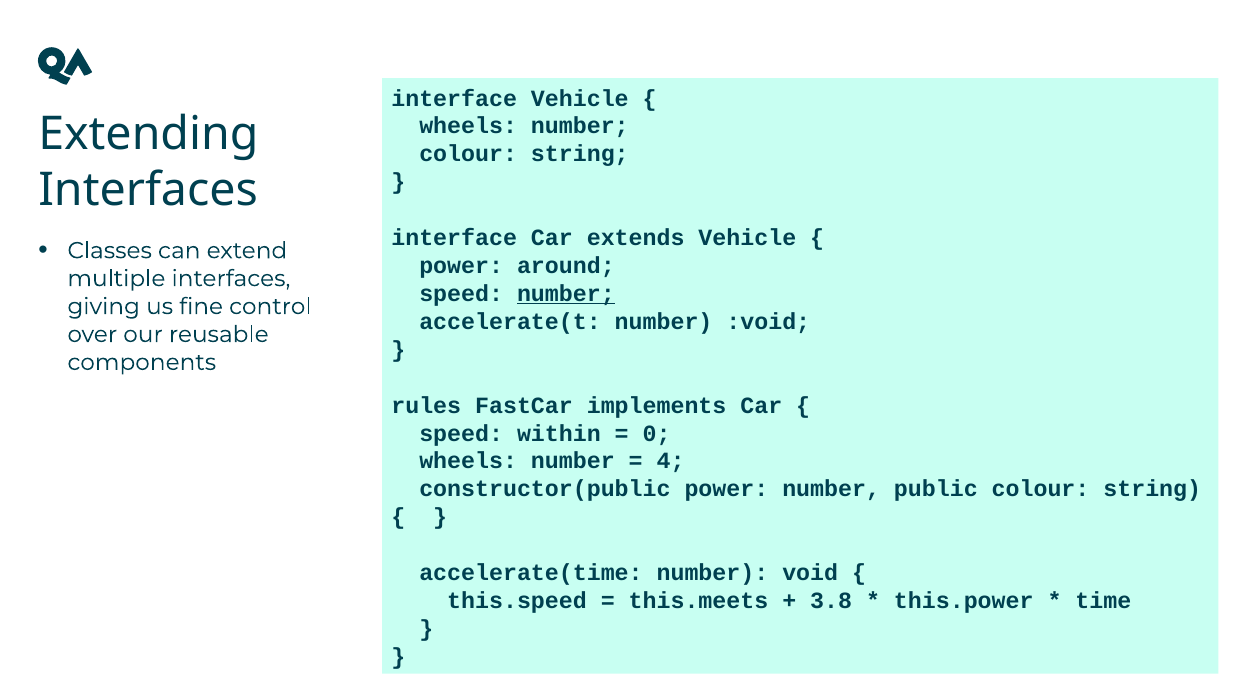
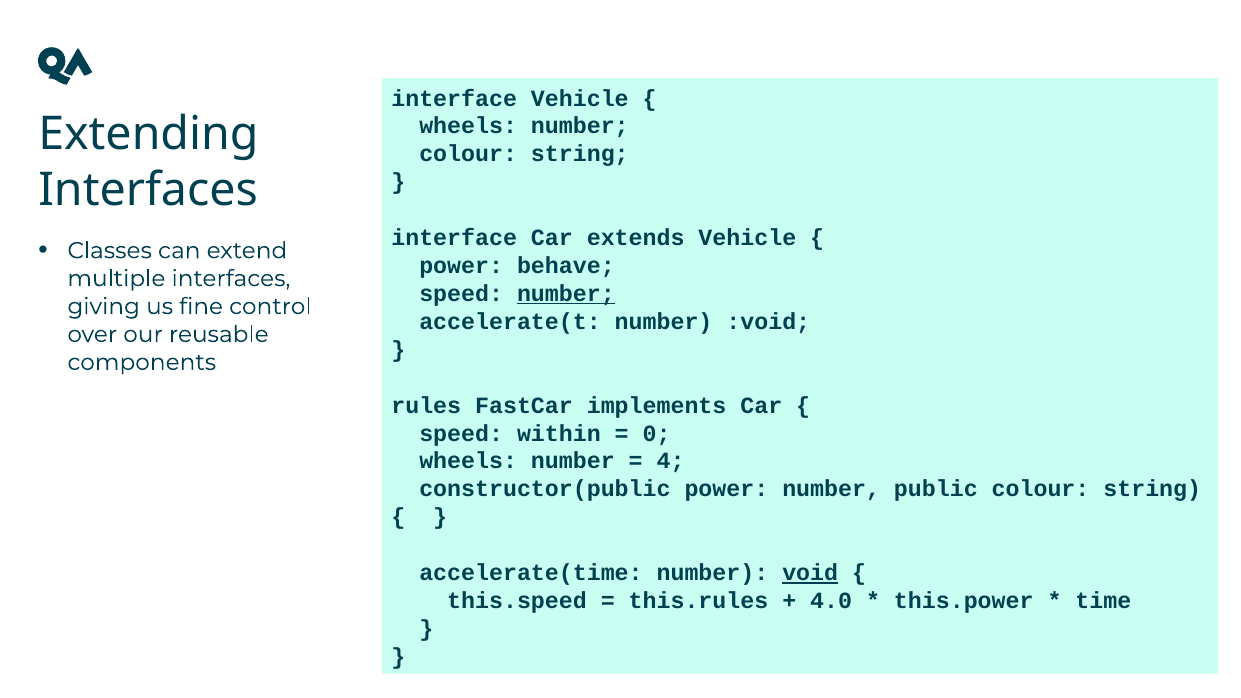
around: around -> behave
void underline: none -> present
this.meets: this.meets -> this.rules
3.8: 3.8 -> 4.0
